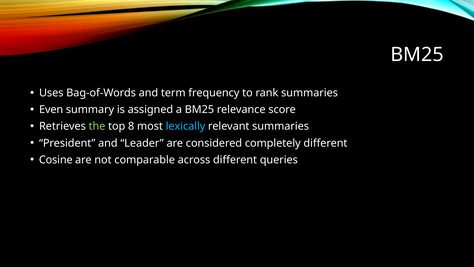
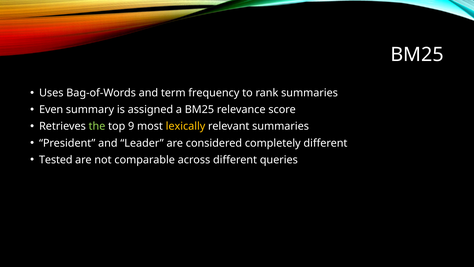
8: 8 -> 9
lexically colour: light blue -> yellow
Cosine: Cosine -> Tested
